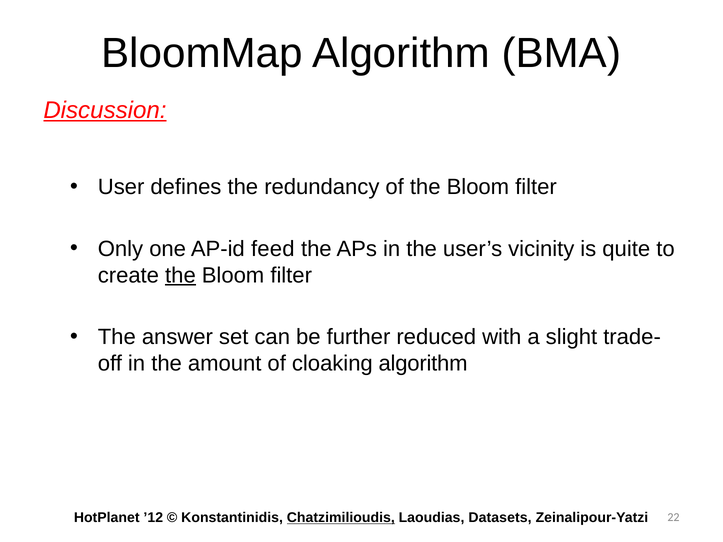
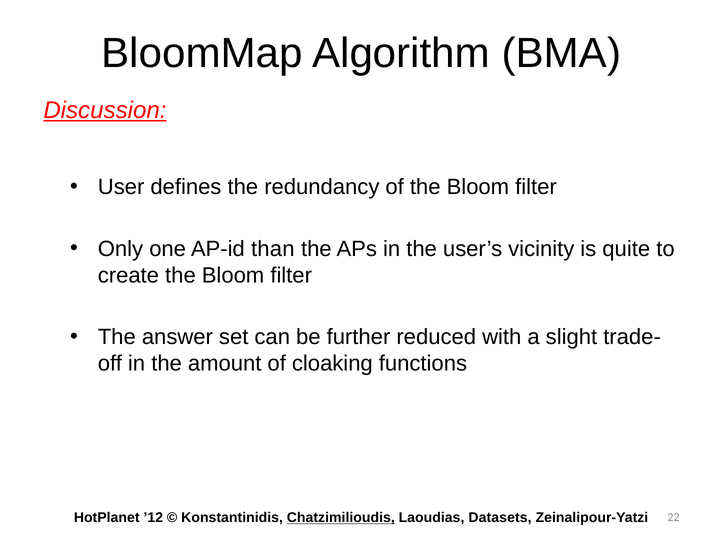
feed: feed -> than
the at (180, 275) underline: present -> none
cloaking algorithm: algorithm -> functions
